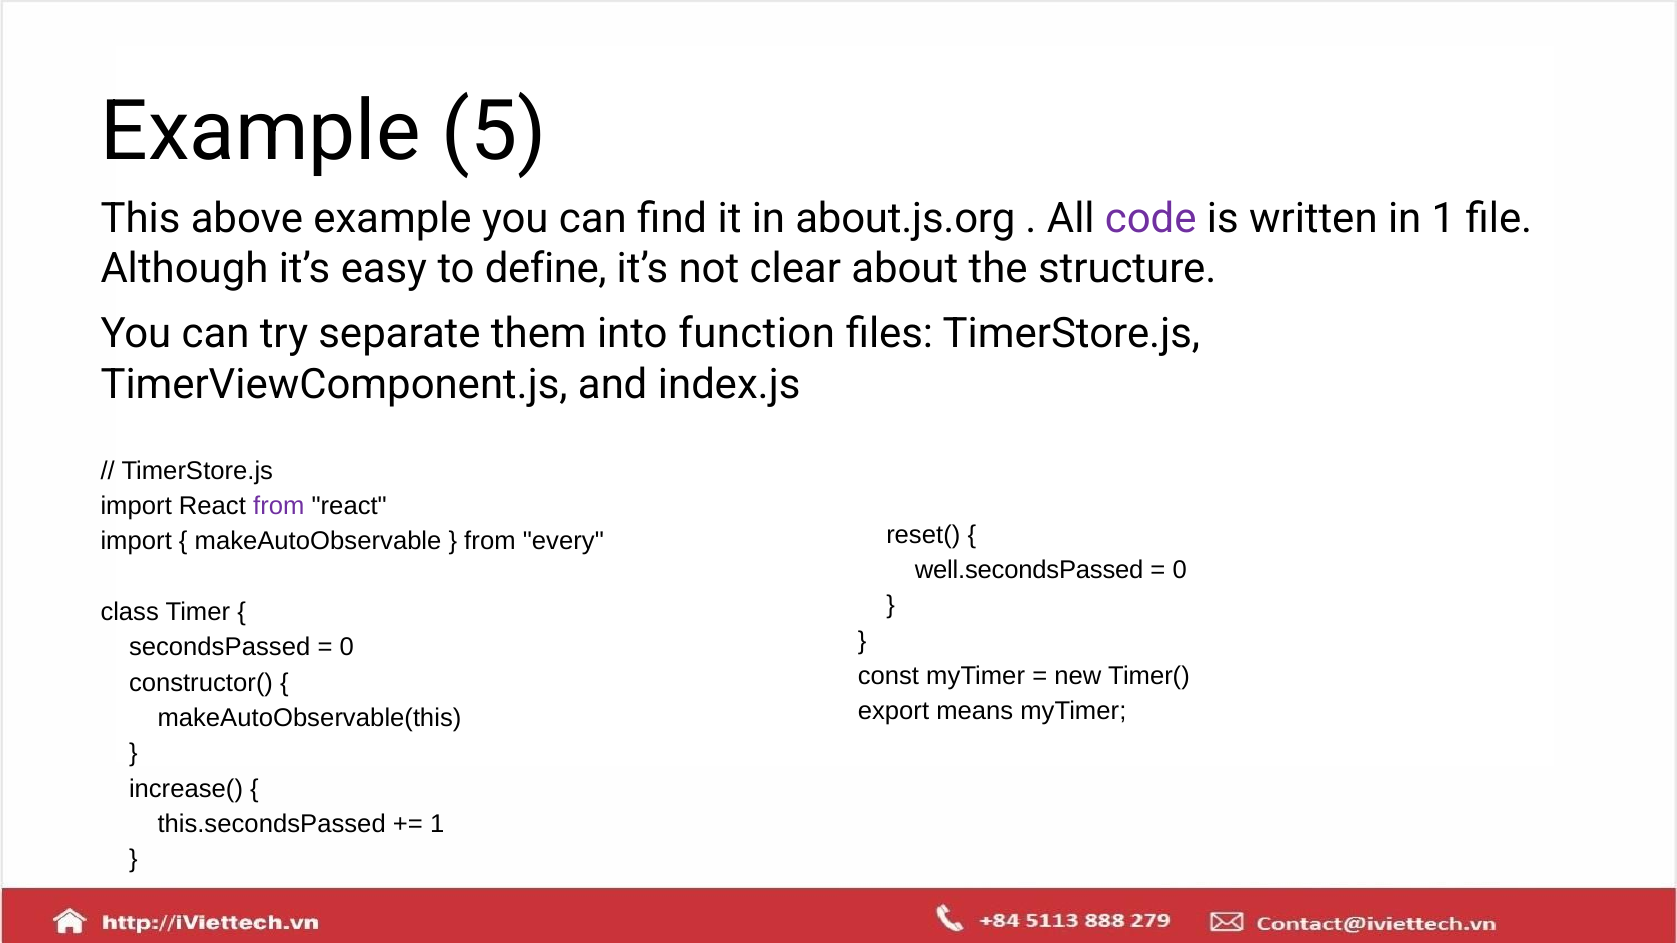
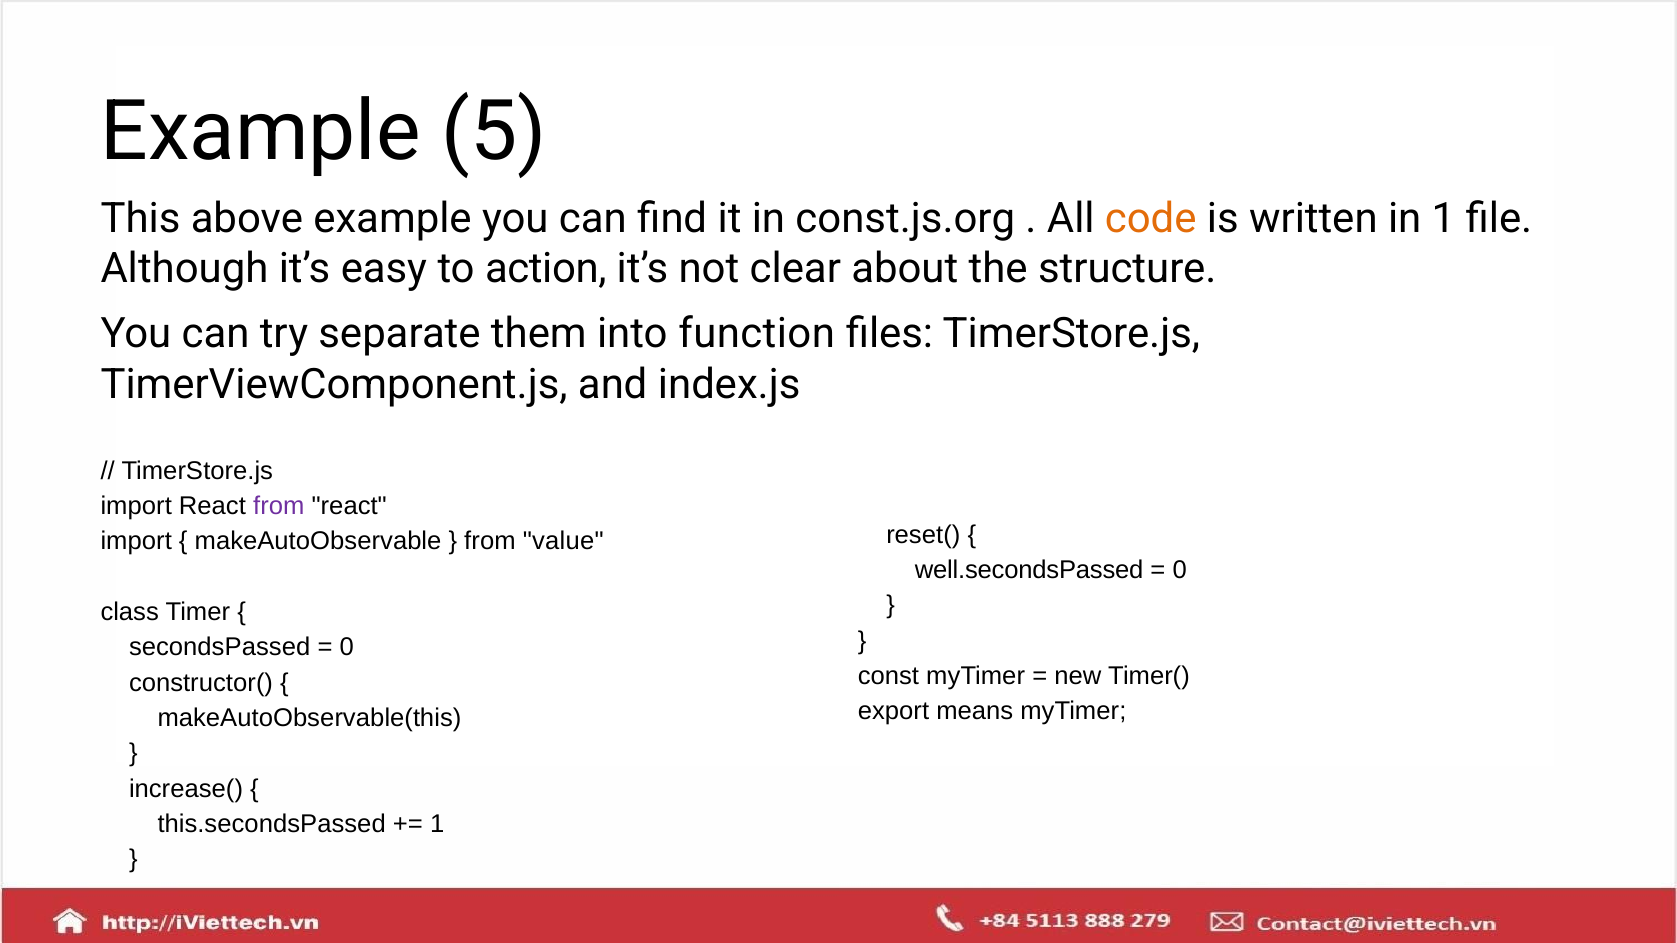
about.js.org: about.js.org -> const.js.org
code colour: purple -> orange
define: define -> action
every: every -> value
